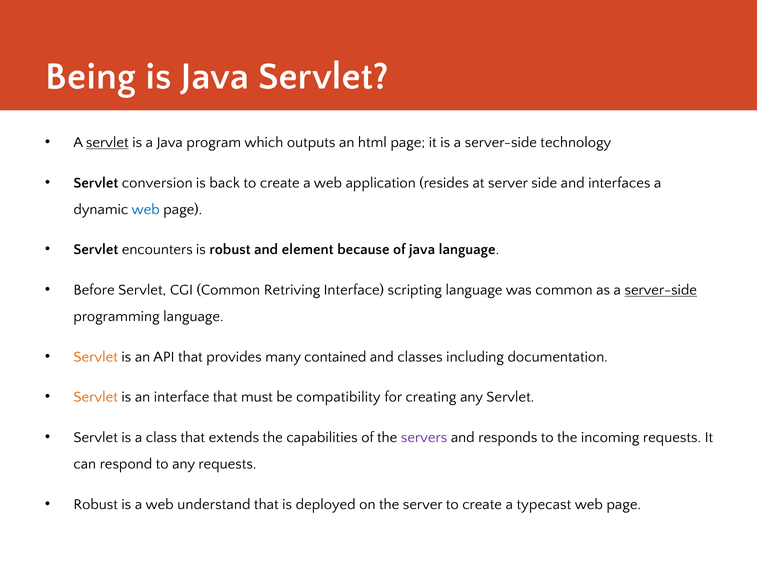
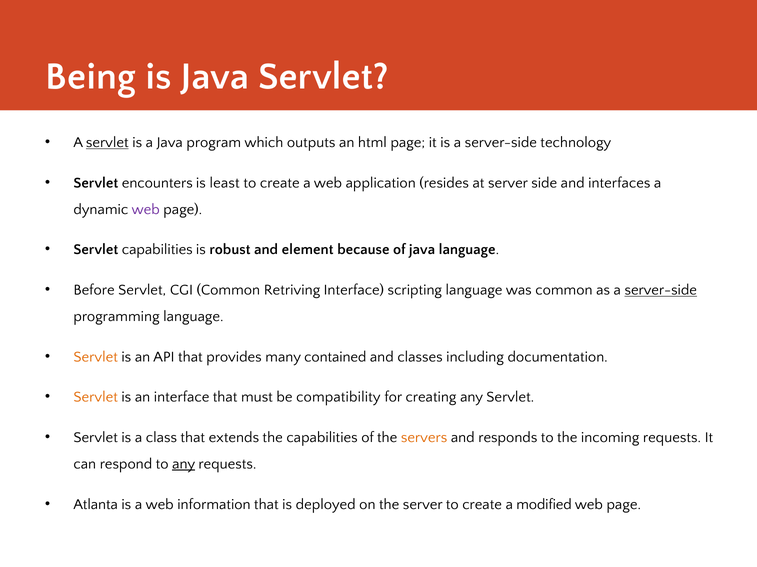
conversion: conversion -> encounters
back: back -> least
web at (146, 210) colour: blue -> purple
Servlet encounters: encounters -> capabilities
servers colour: purple -> orange
any at (184, 464) underline: none -> present
Robust at (96, 505): Robust -> Atlanta
understand: understand -> information
typecast: typecast -> modified
